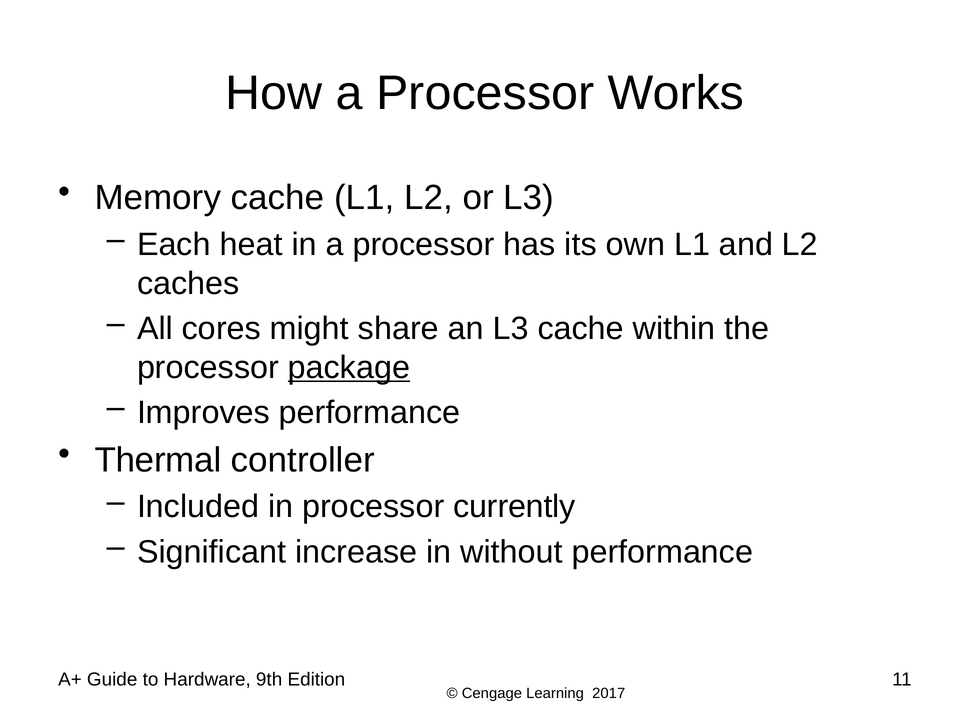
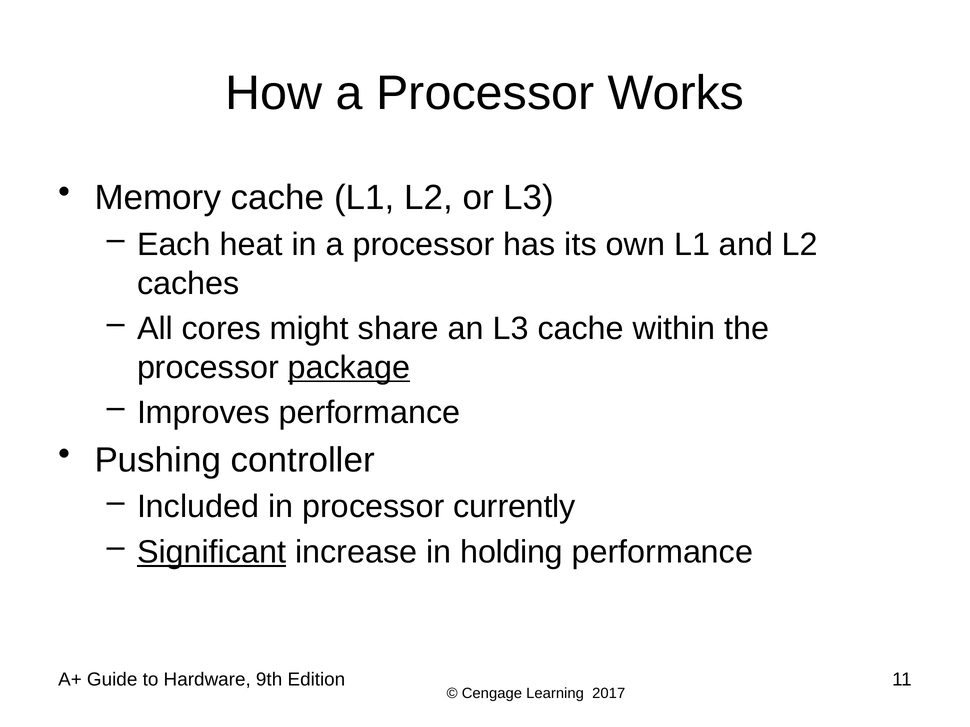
Thermal: Thermal -> Pushing
Significant underline: none -> present
without: without -> holding
